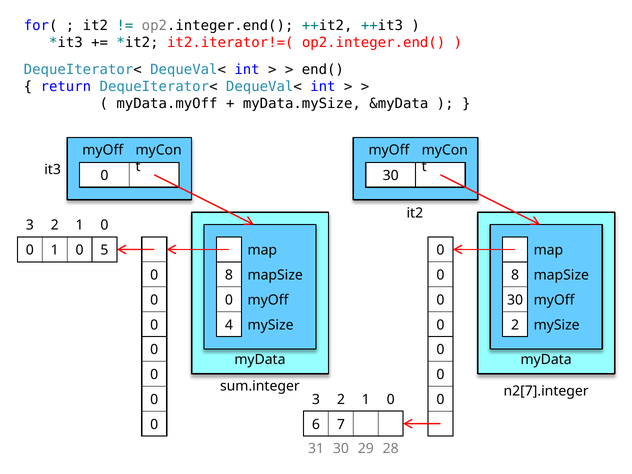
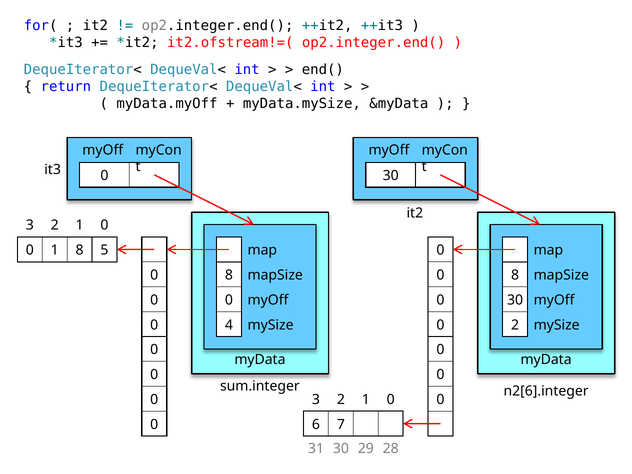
it2.iterator!=(: it2.iterator!=( -> it2.ofstream!=(
0 1 0: 0 -> 8
n2[7].integer: n2[7].integer -> n2[6].integer
